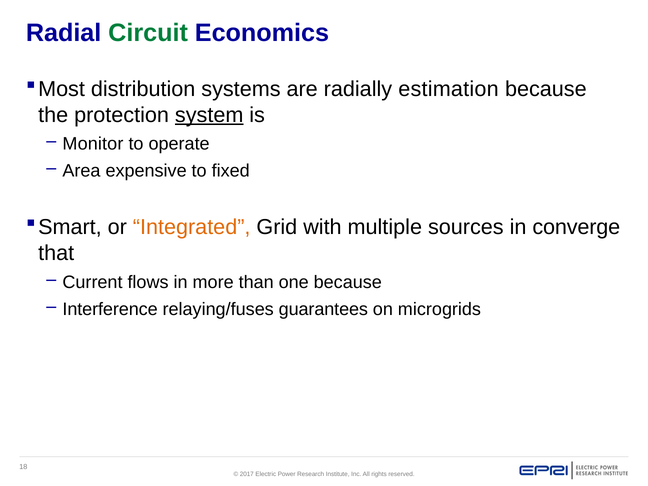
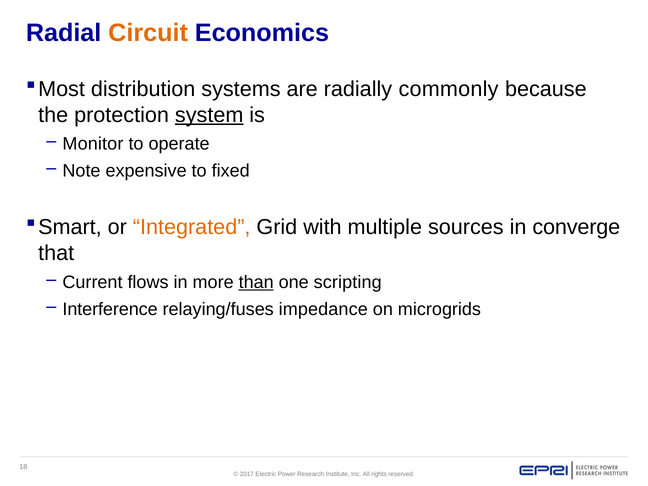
Circuit colour: green -> orange
estimation: estimation -> commonly
Area: Area -> Note
than underline: none -> present
one because: because -> scripting
guarantees: guarantees -> impedance
